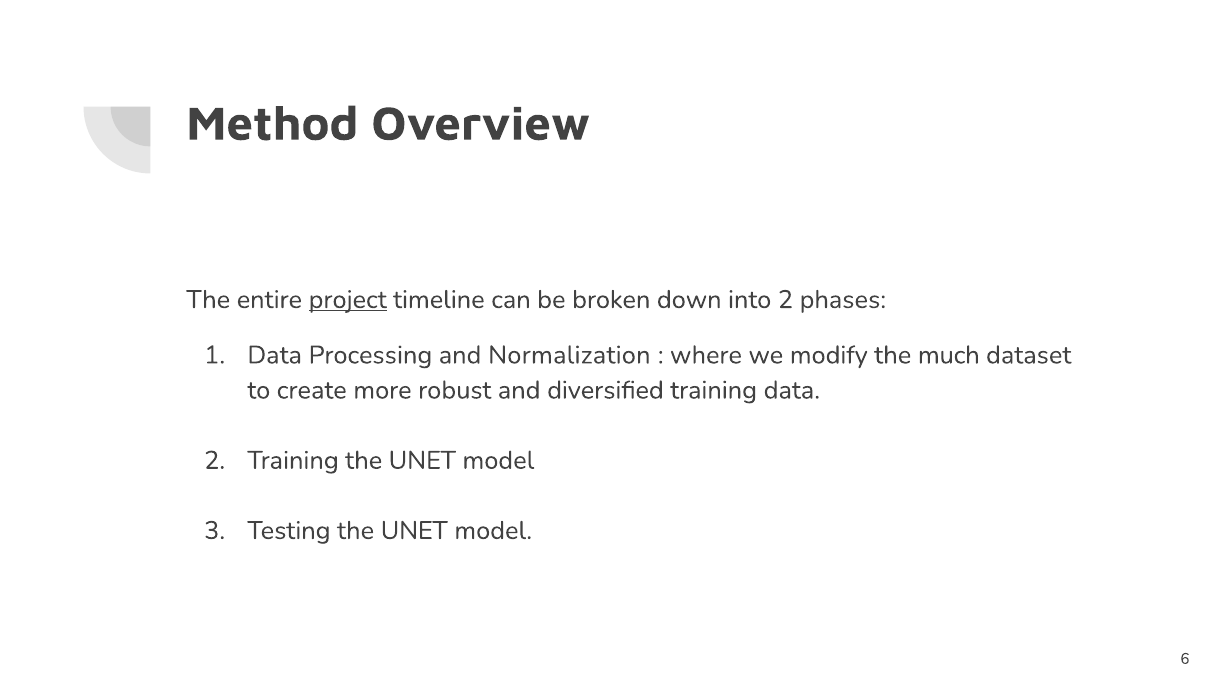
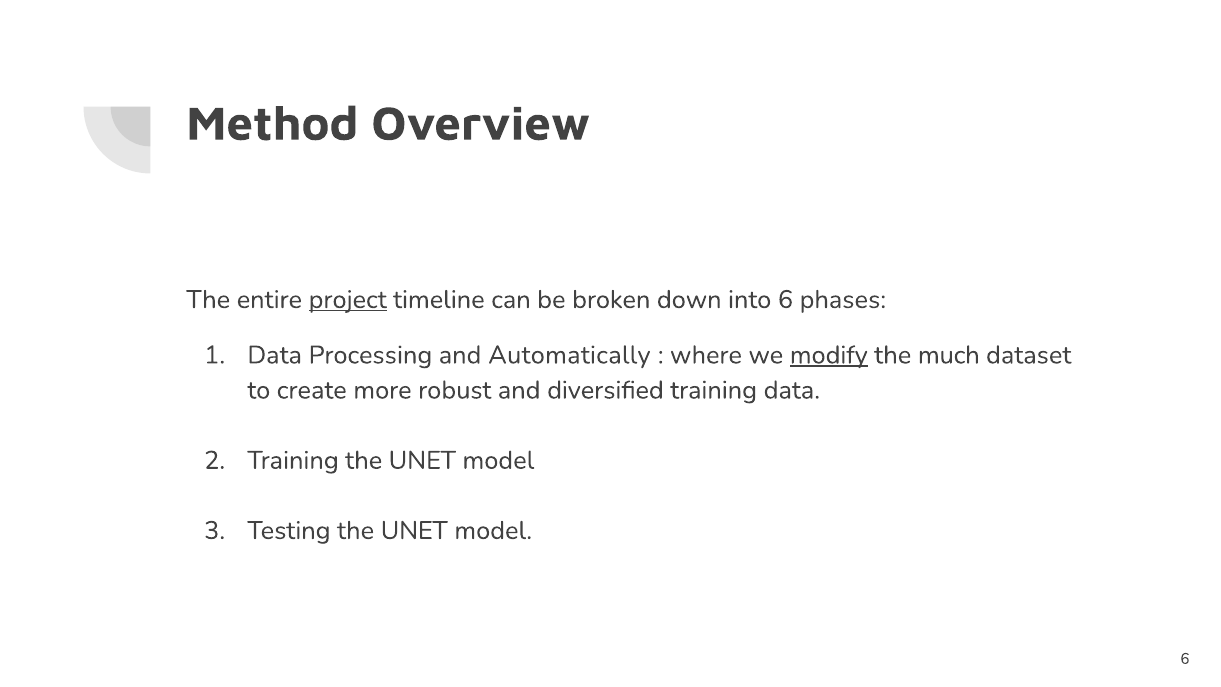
into 2: 2 -> 6
Normalization: Normalization -> Automatically
modify underline: none -> present
